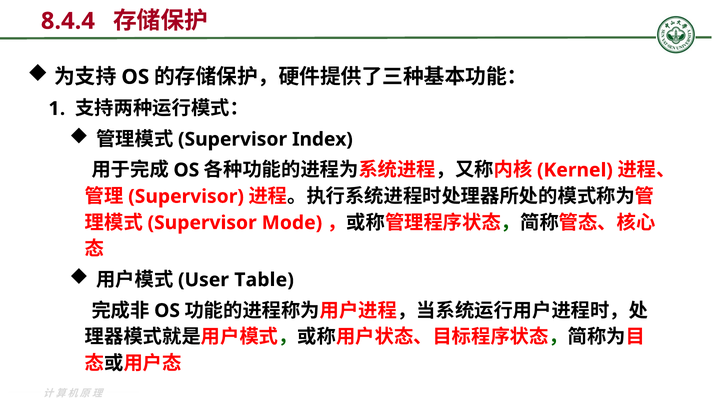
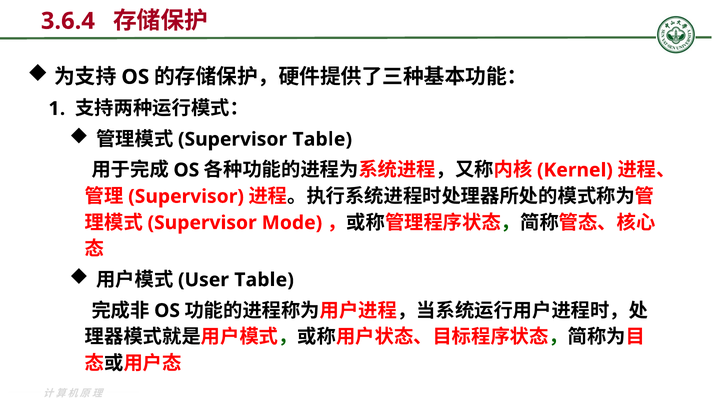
8.4.4: 8.4.4 -> 3.6.4
Index at (322, 140): Index -> Table
